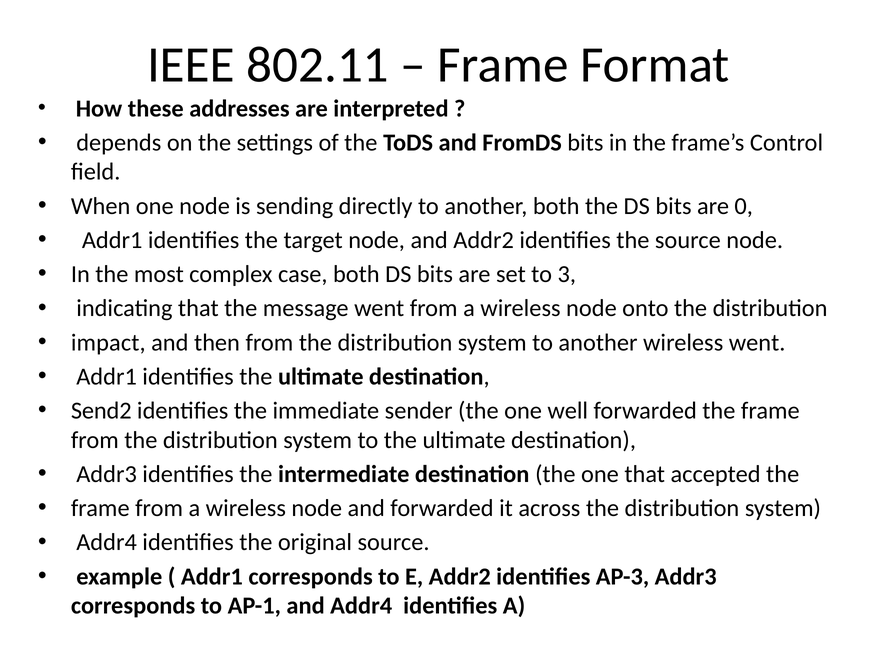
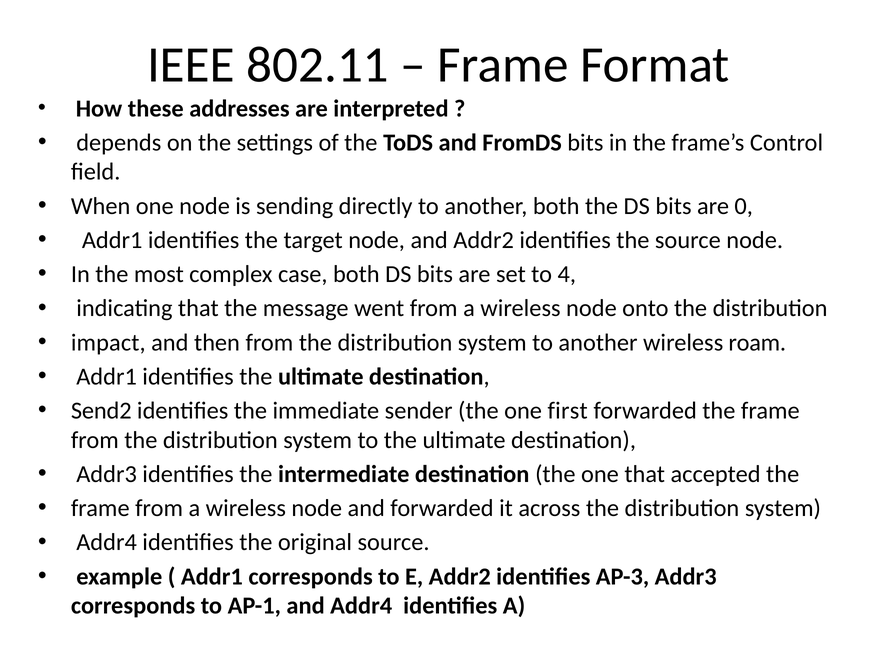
3: 3 -> 4
wireless went: went -> roam
well: well -> first
